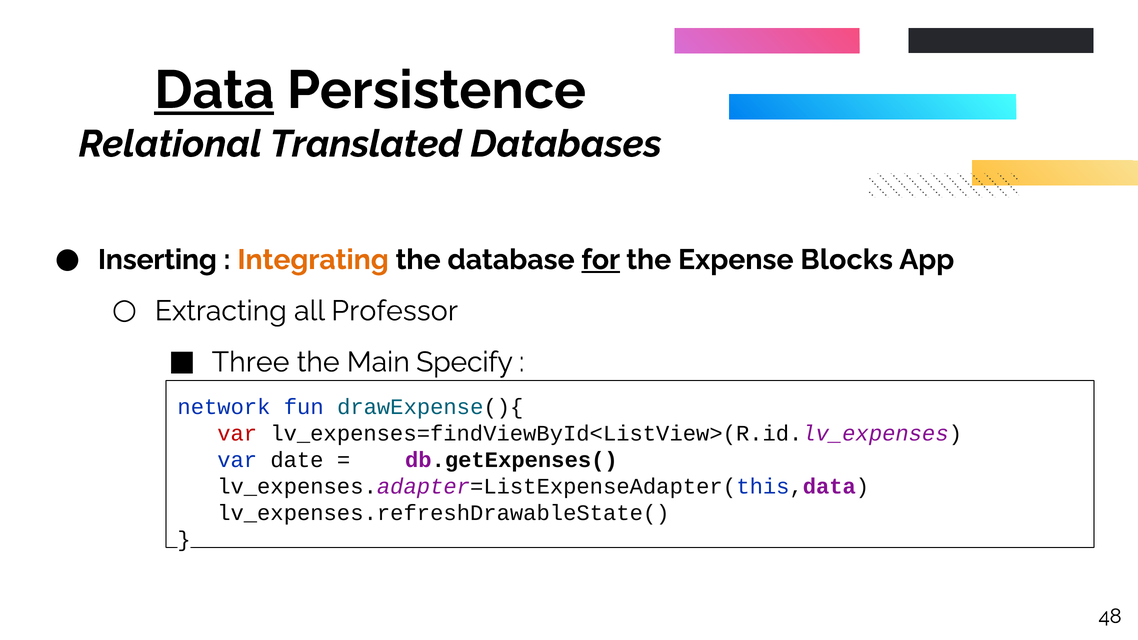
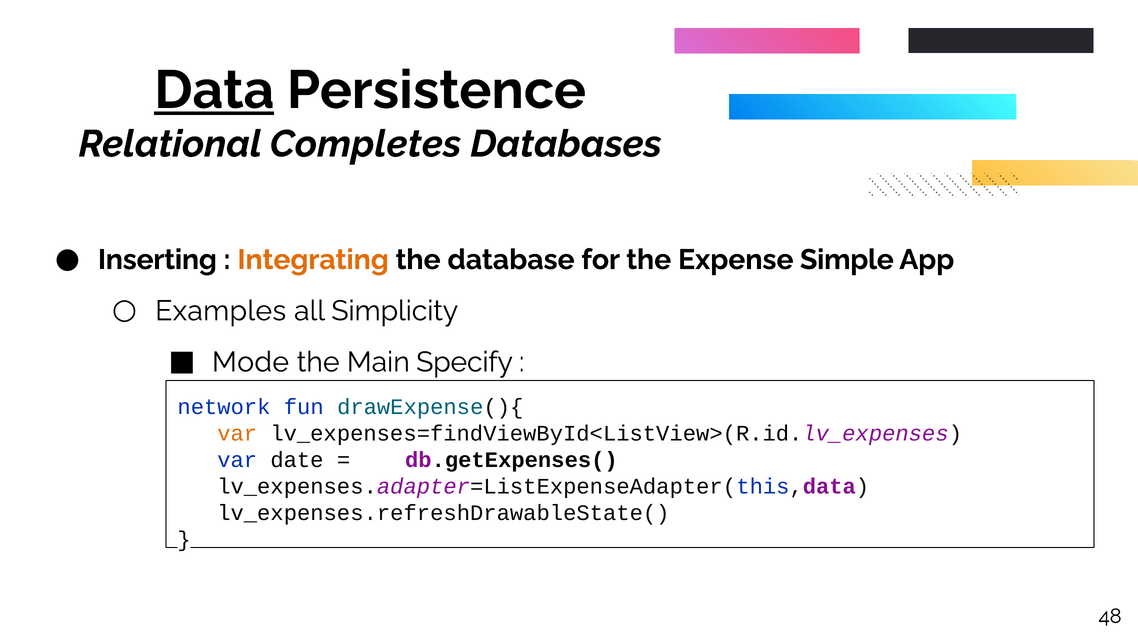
Translated: Translated -> Completes
for underline: present -> none
Blocks: Blocks -> Simple
Extracting: Extracting -> Examples
Professor: Professor -> Simplicity
Three: Three -> Mode
var at (237, 434) colour: red -> orange
